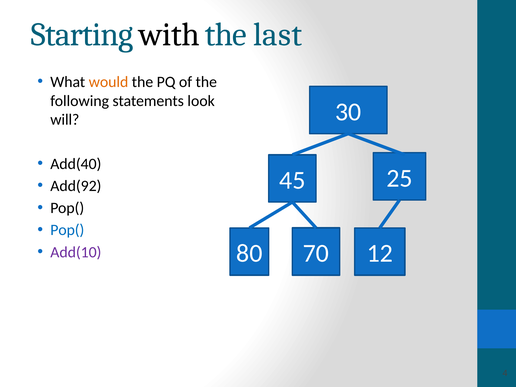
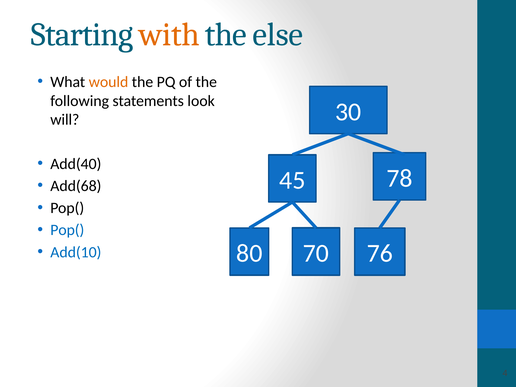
with colour: black -> orange
last: last -> else
25: 25 -> 78
Add(92: Add(92 -> Add(68
12: 12 -> 76
Add(10 colour: purple -> blue
